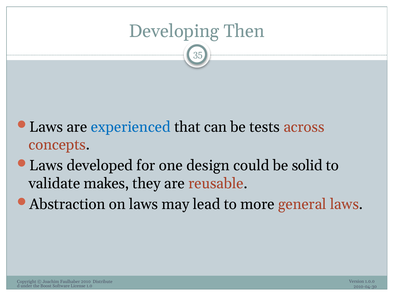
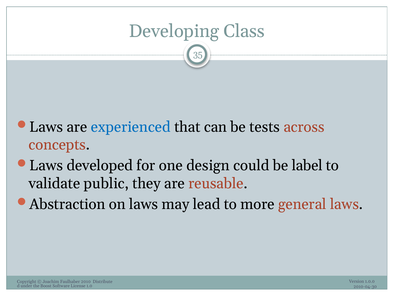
Then: Then -> Class
solid: solid -> label
makes: makes -> public
